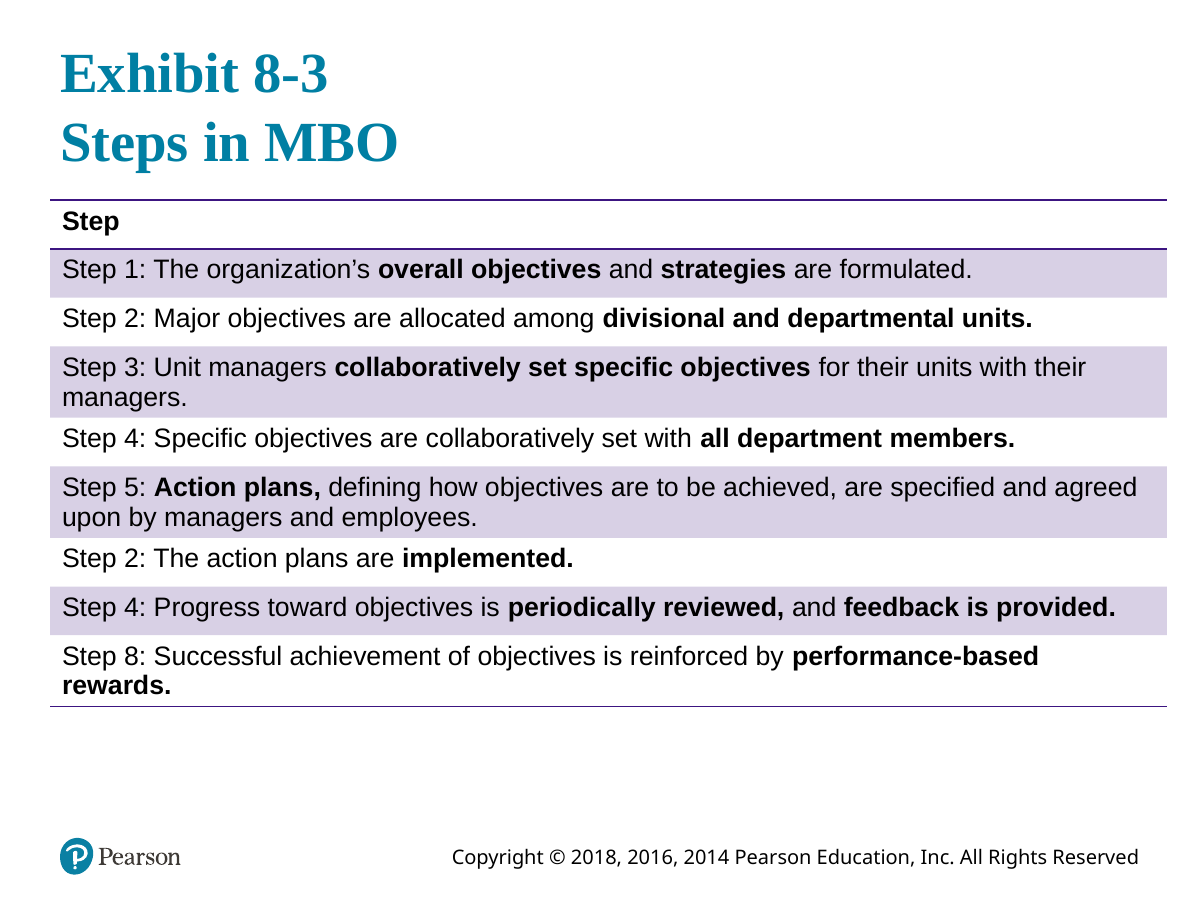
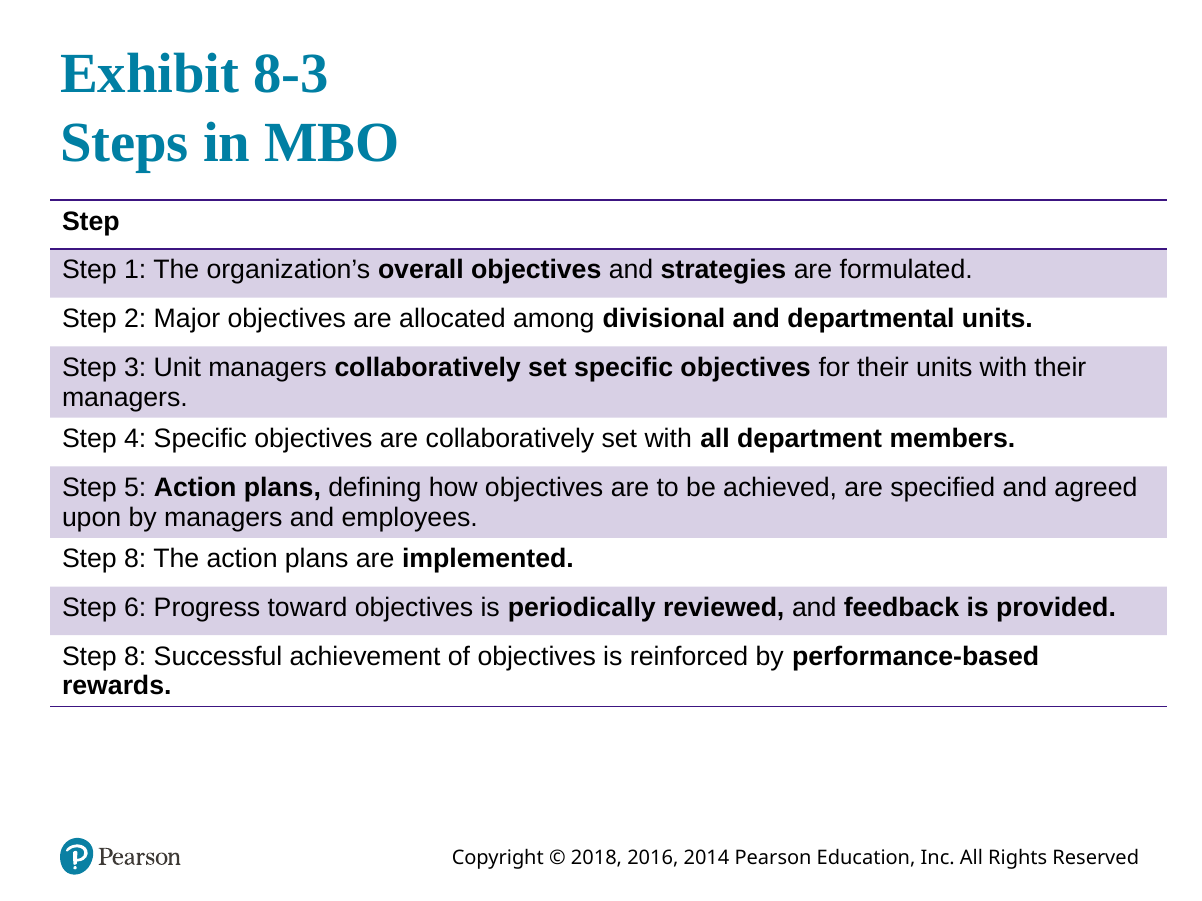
2 at (135, 559): 2 -> 8
4 at (135, 608): 4 -> 6
